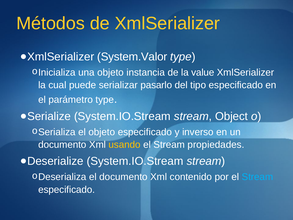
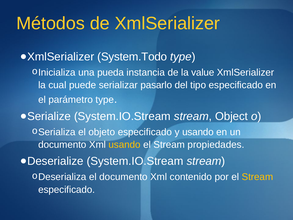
System.Valor: System.Valor -> System.Todo
una objeto: objeto -> pueda
y inverso: inverso -> usando
Stream at (257, 177) colour: light blue -> yellow
